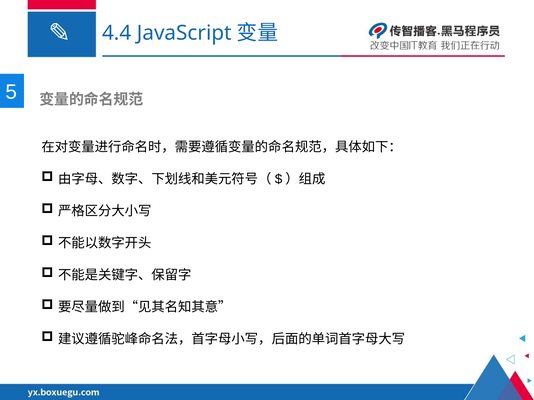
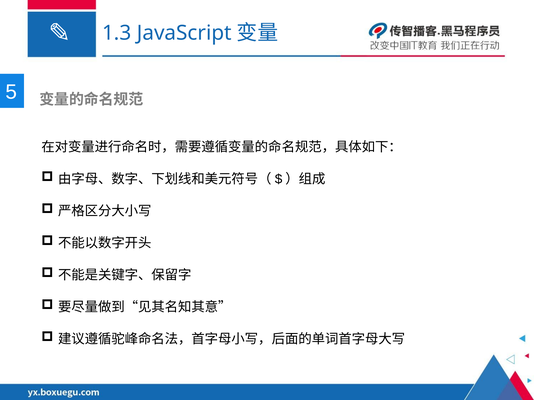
4.4: 4.4 -> 1.3
